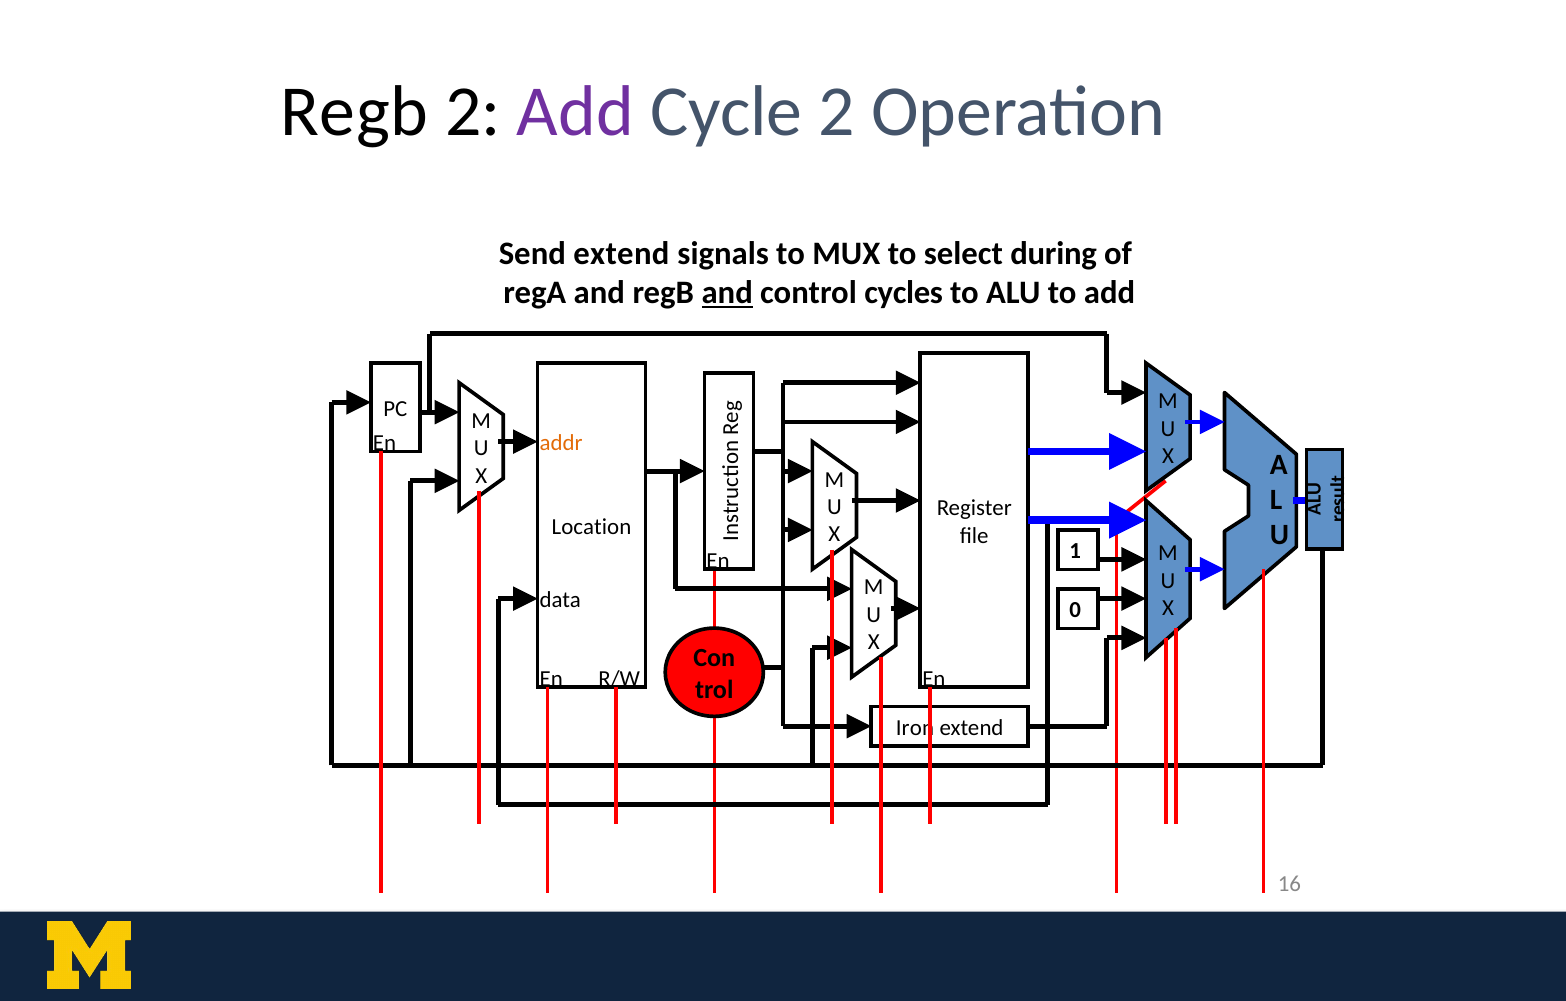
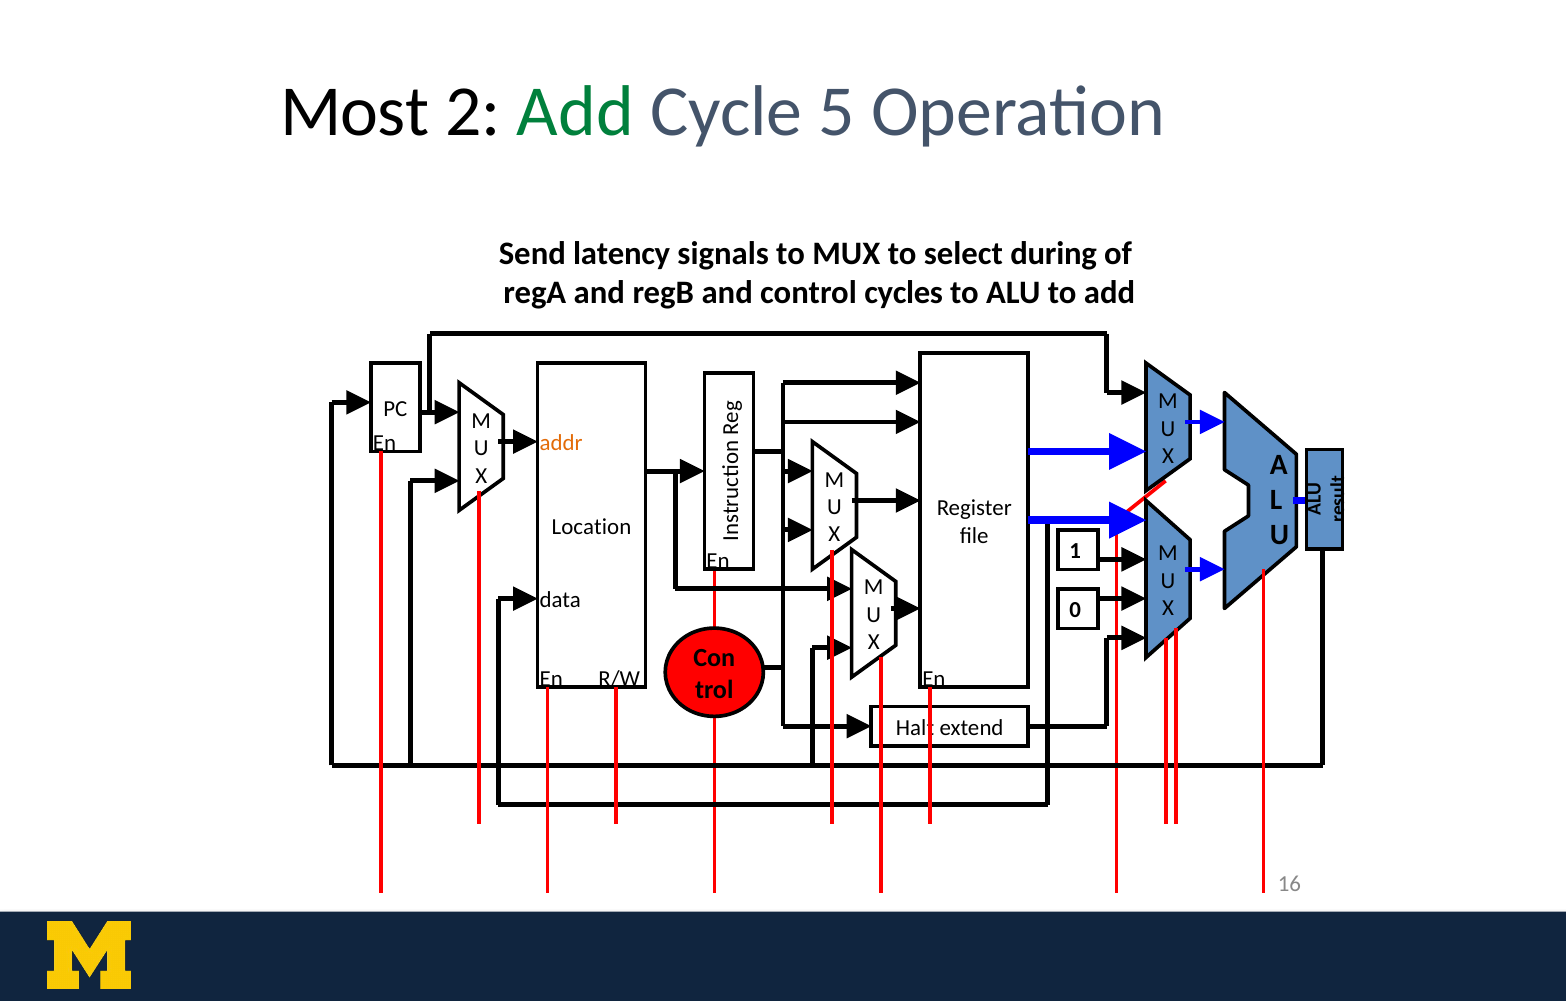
Regb at (354, 112): Regb -> Most
Add at (575, 112) colour: purple -> green
Cycle 2: 2 -> 5
Send extend: extend -> latency
and at (727, 293) underline: present -> none
Iron: Iron -> Halt
